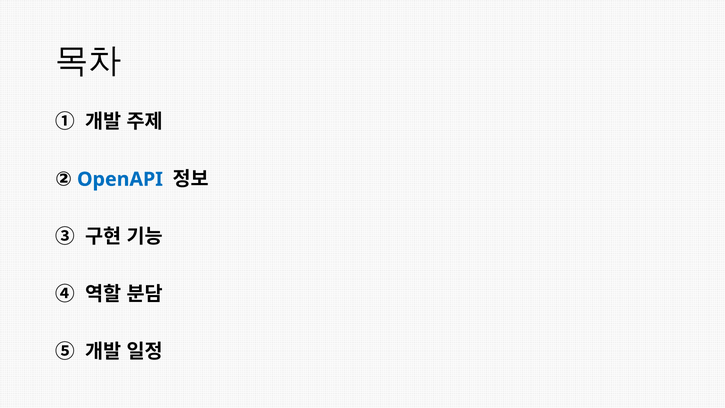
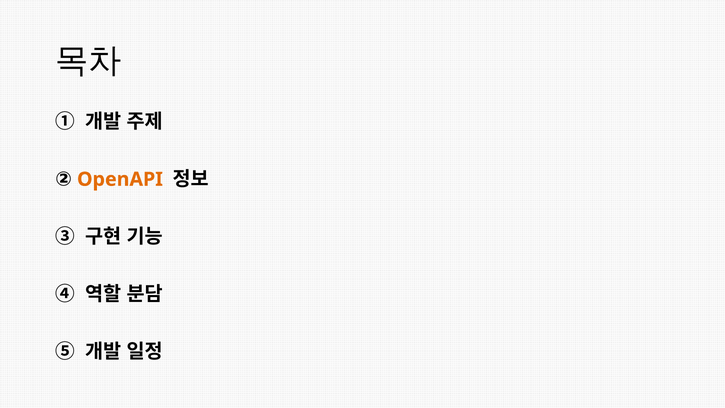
OpenAPI colour: blue -> orange
